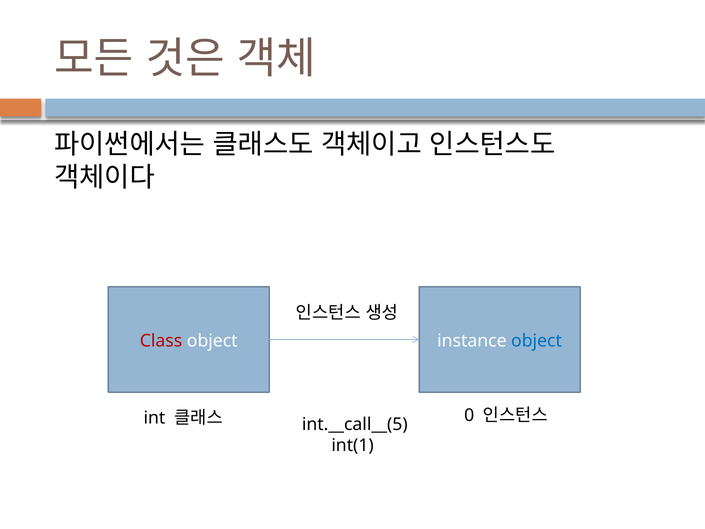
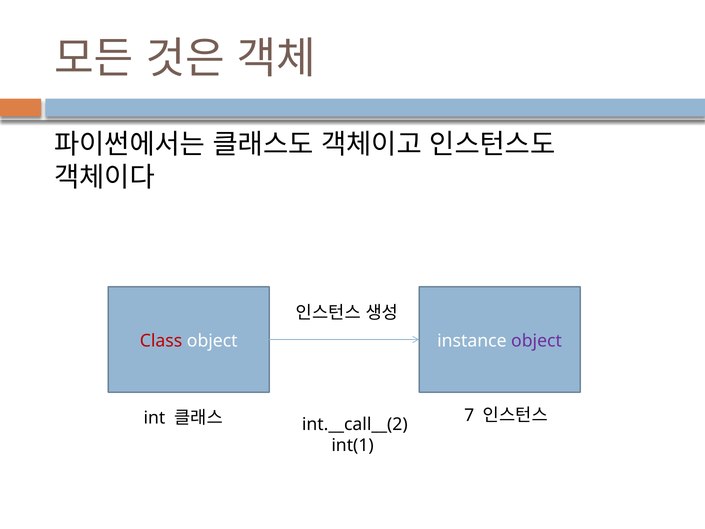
object at (537, 341) colour: blue -> purple
0: 0 -> 7
int.__call__(5: int.__call__(5 -> int.__call__(2
